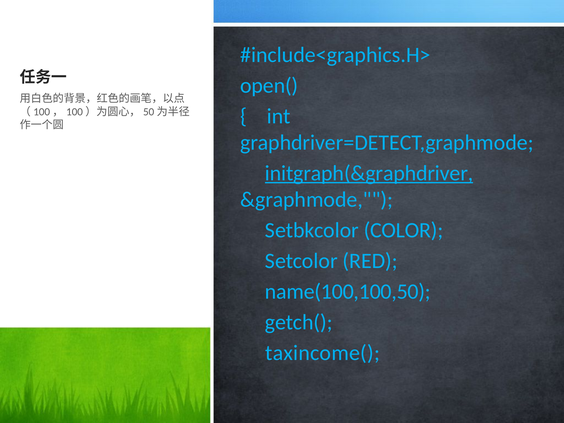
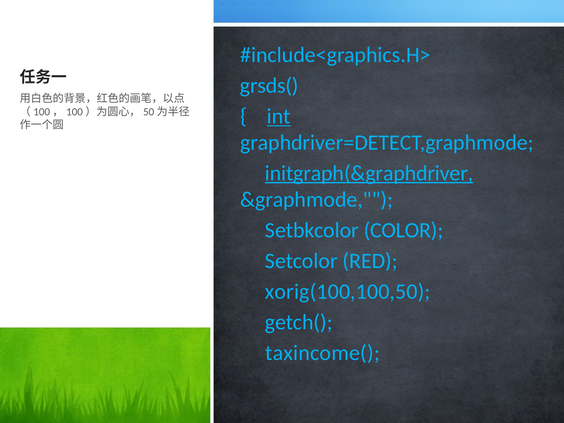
open(: open( -> grsds(
int underline: none -> present
name(100,100,50: name(100,100,50 -> xorig(100,100,50
